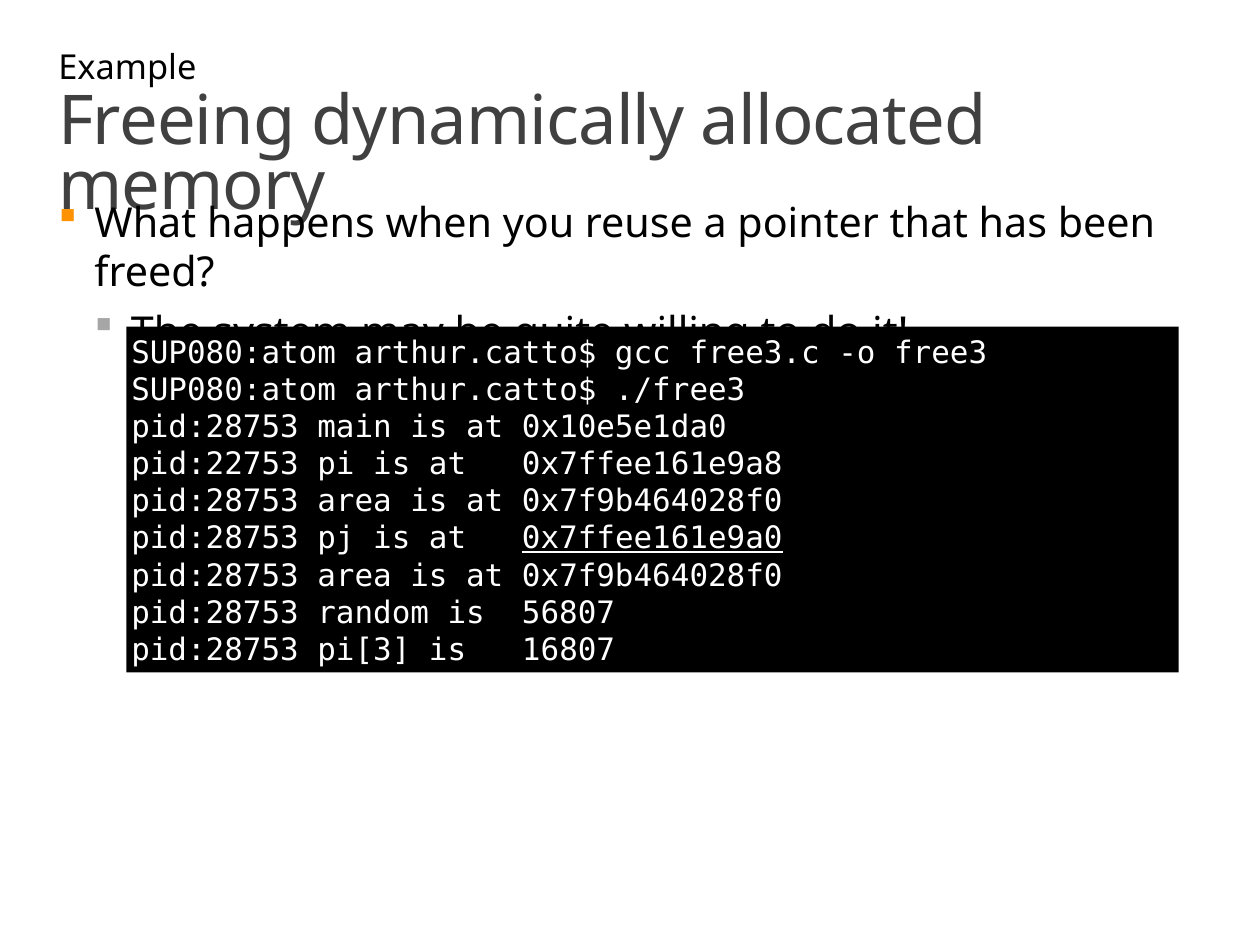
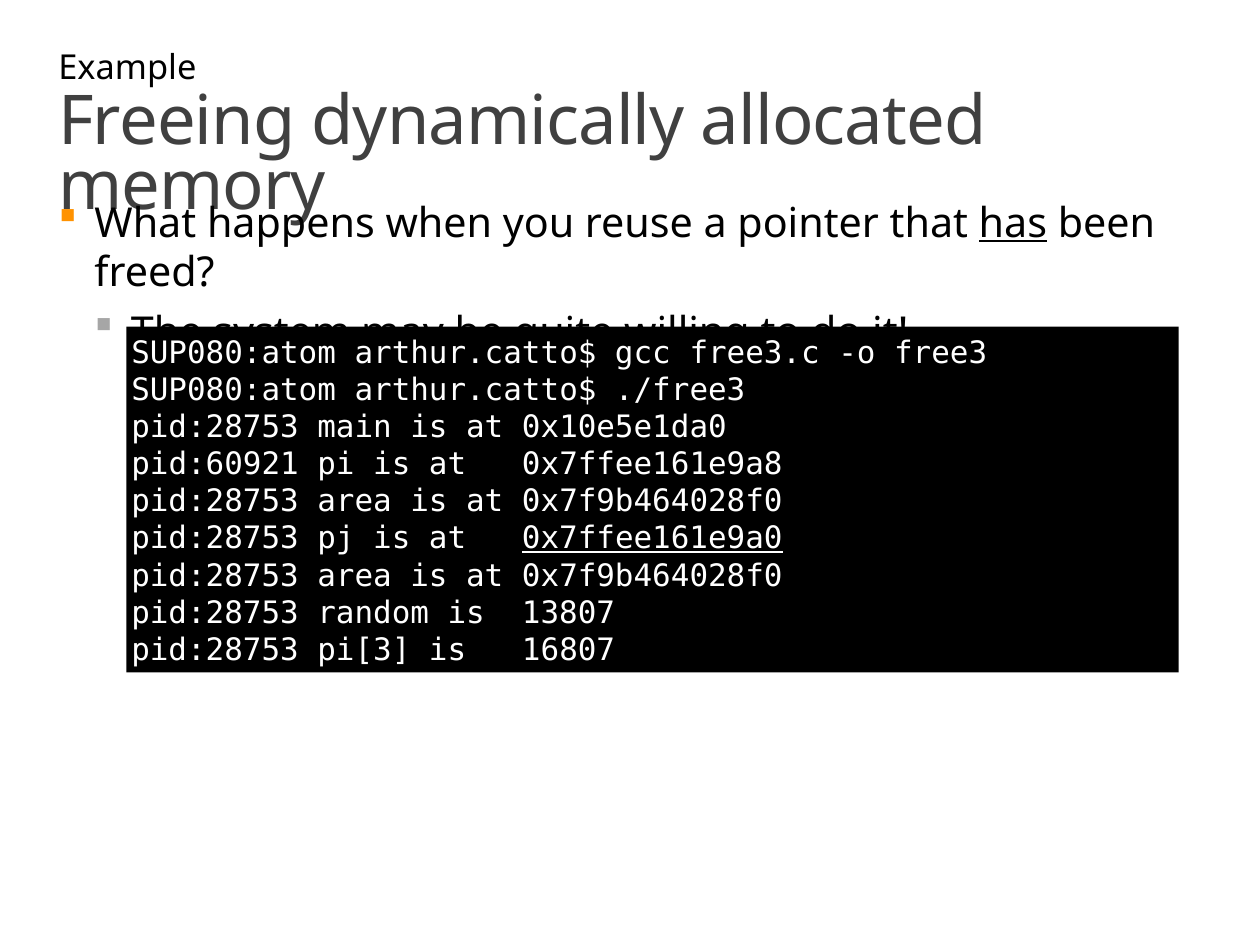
has underline: none -> present
pid:22753: pid:22753 -> pid:60921
56807: 56807 -> 13807
